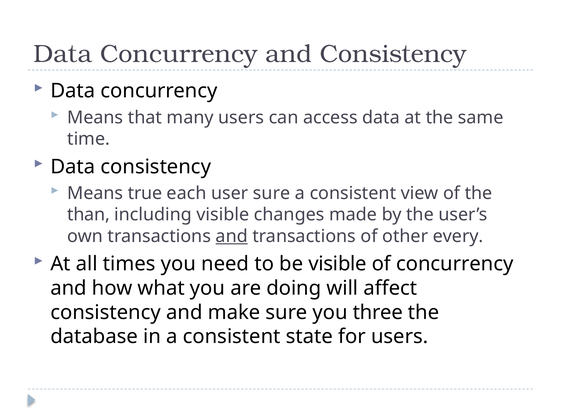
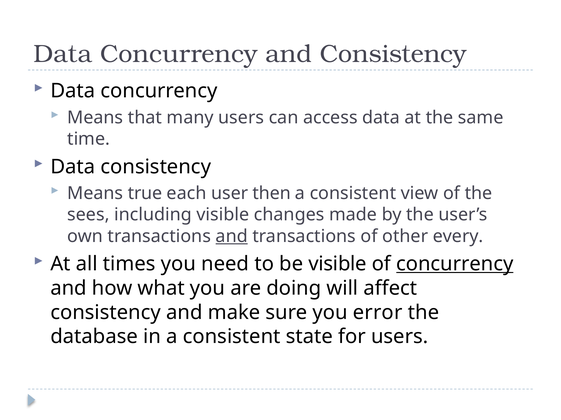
user sure: sure -> then
than: than -> sees
concurrency at (455, 264) underline: none -> present
three: three -> error
